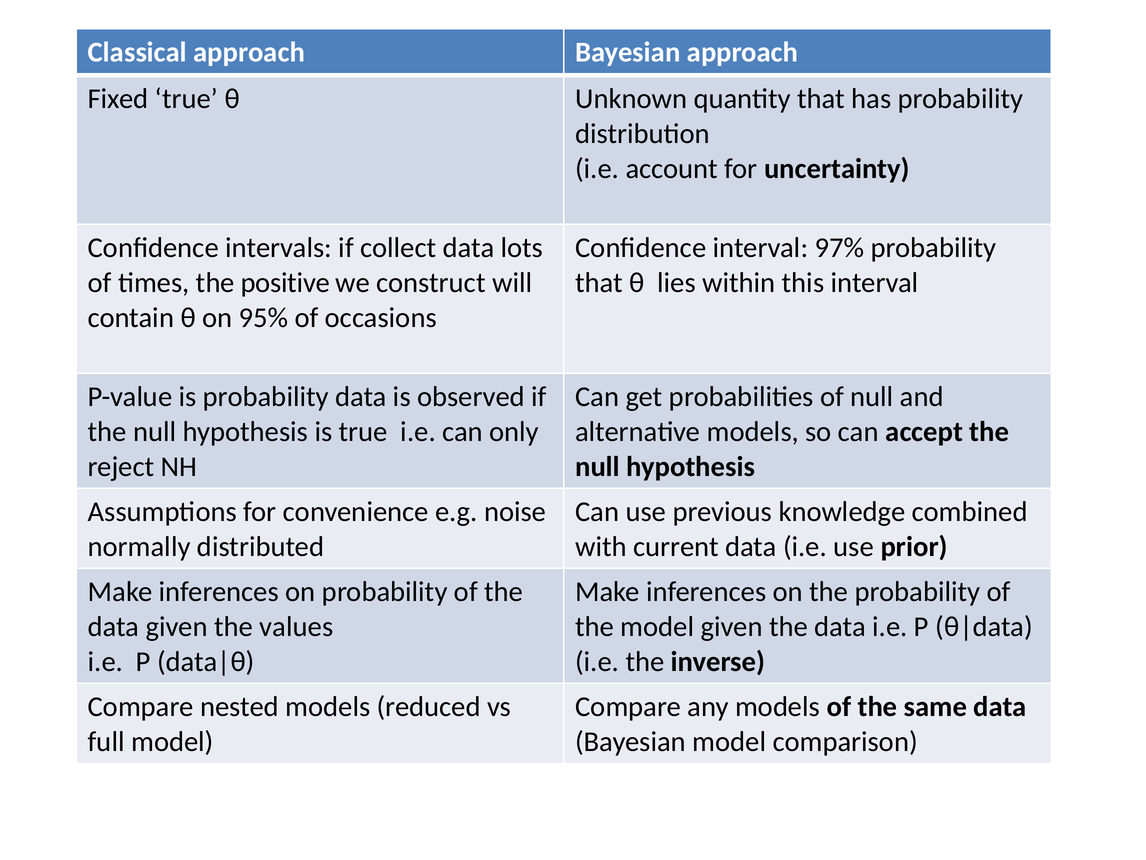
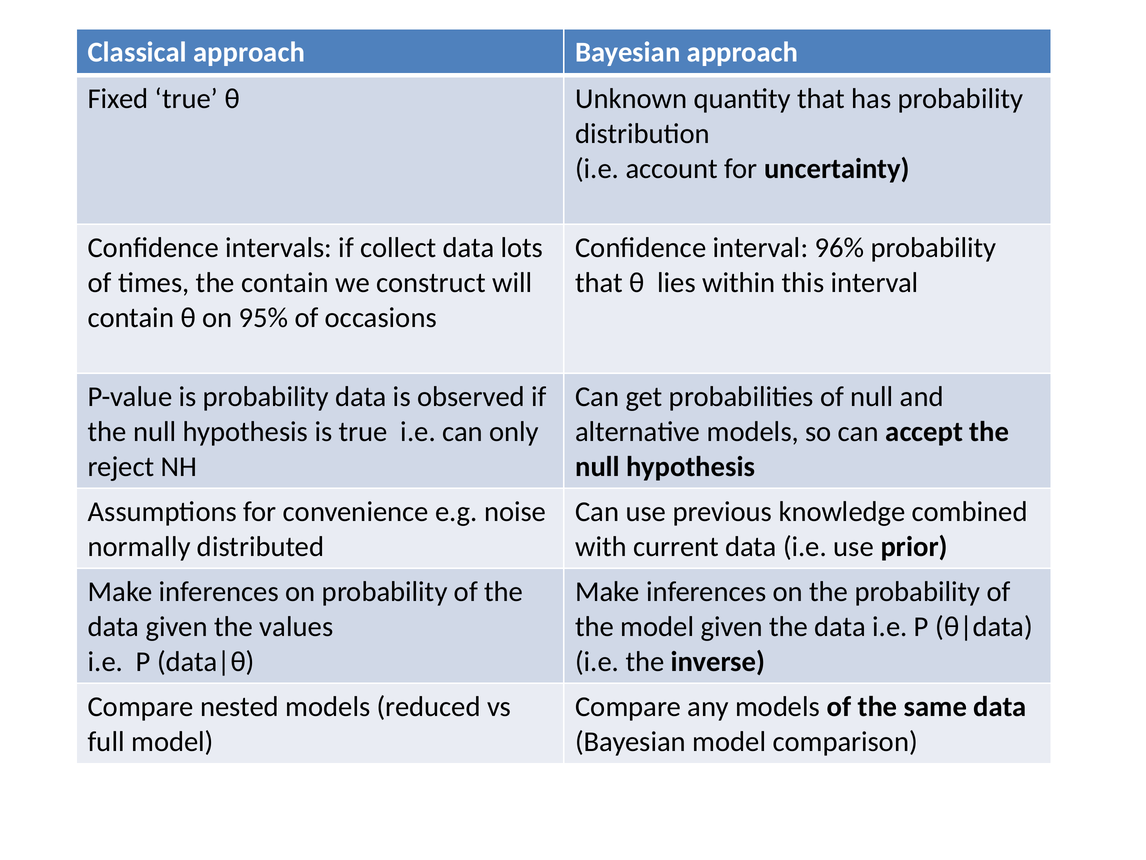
97%: 97% -> 96%
the positive: positive -> contain
